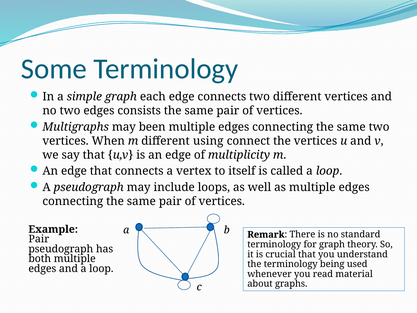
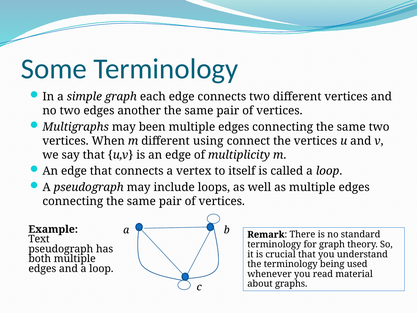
consists: consists -> another
Pair at (39, 239): Pair -> Text
